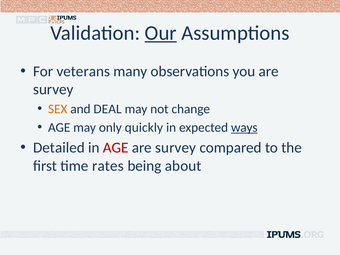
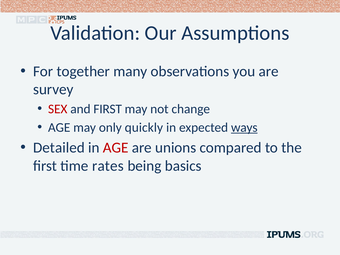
Our underline: present -> none
veterans: veterans -> together
SEX colour: orange -> red
and DEAL: DEAL -> FIRST
survey at (176, 148): survey -> unions
about: about -> basics
